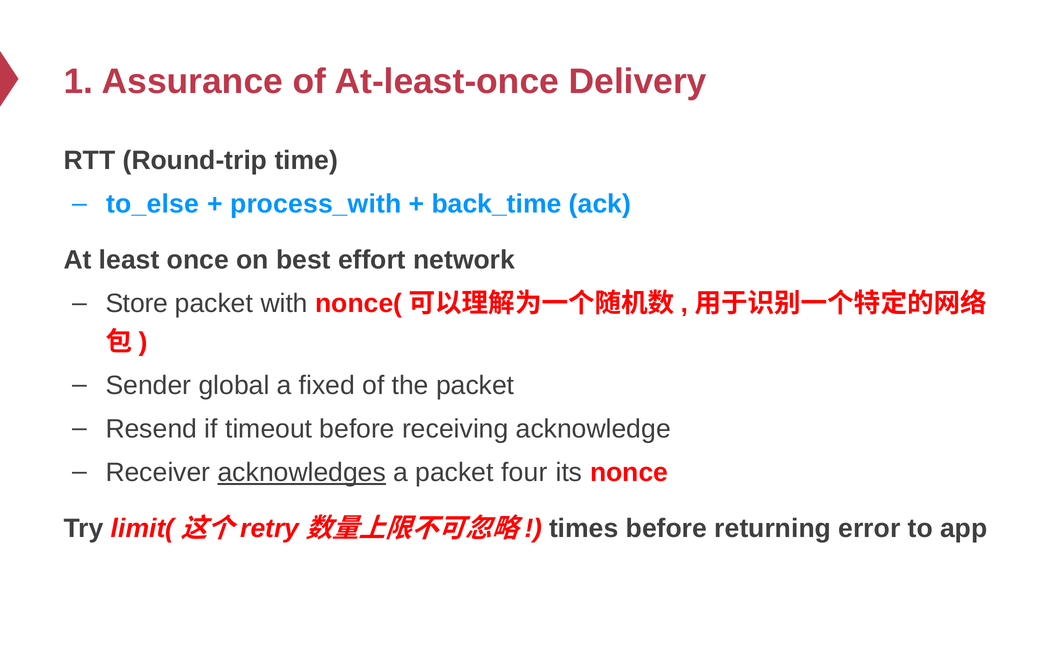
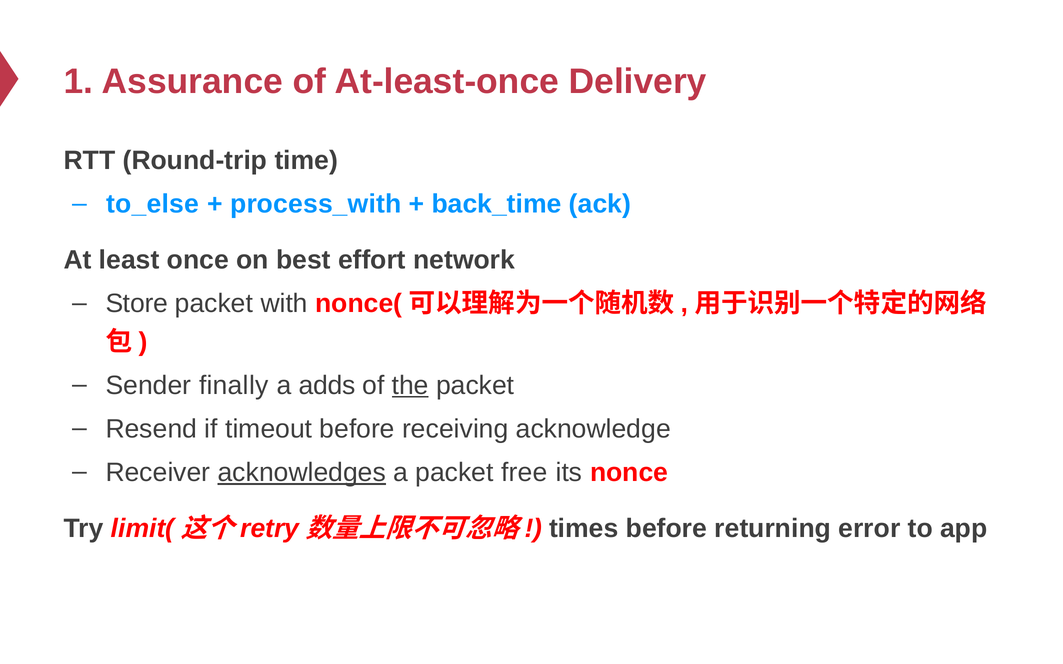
global: global -> finally
fixed: fixed -> adds
the underline: none -> present
four: four -> free
